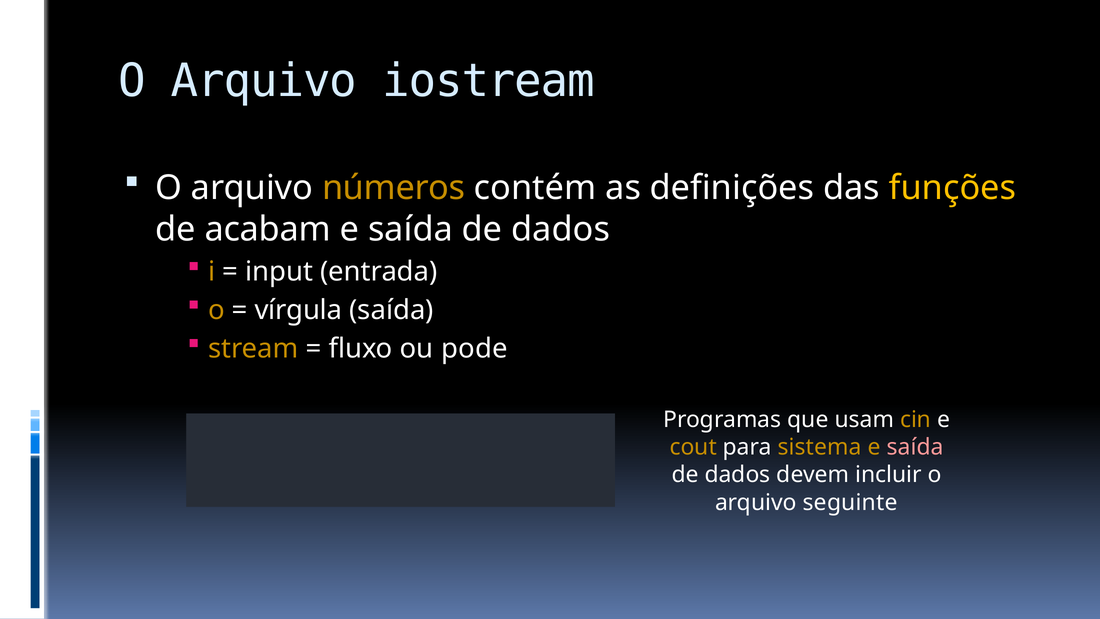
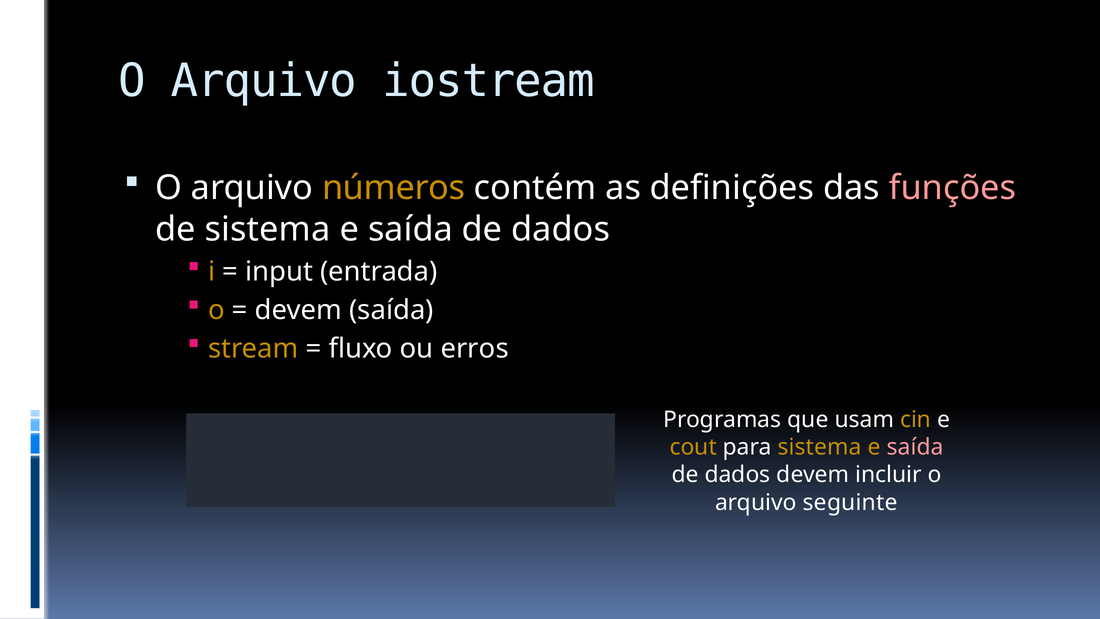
funções colour: yellow -> pink
de acabam: acabam -> sistema
vírgula at (298, 310): vírgula -> devem
pode: pode -> erros
